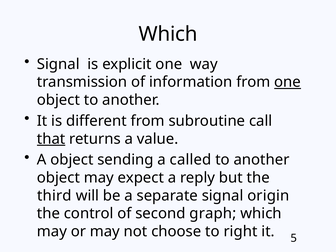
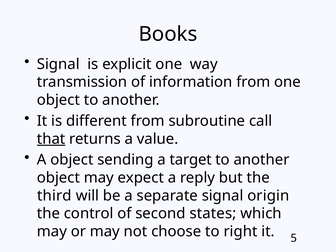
Which at (168, 34): Which -> Books
one at (288, 82) underline: present -> none
called: called -> target
graph: graph -> states
